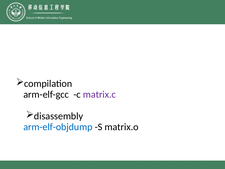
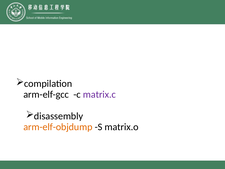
arm-elf-objdump colour: blue -> orange
